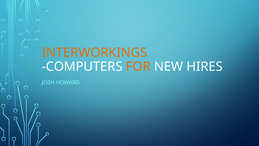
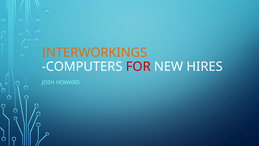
FOR colour: orange -> red
